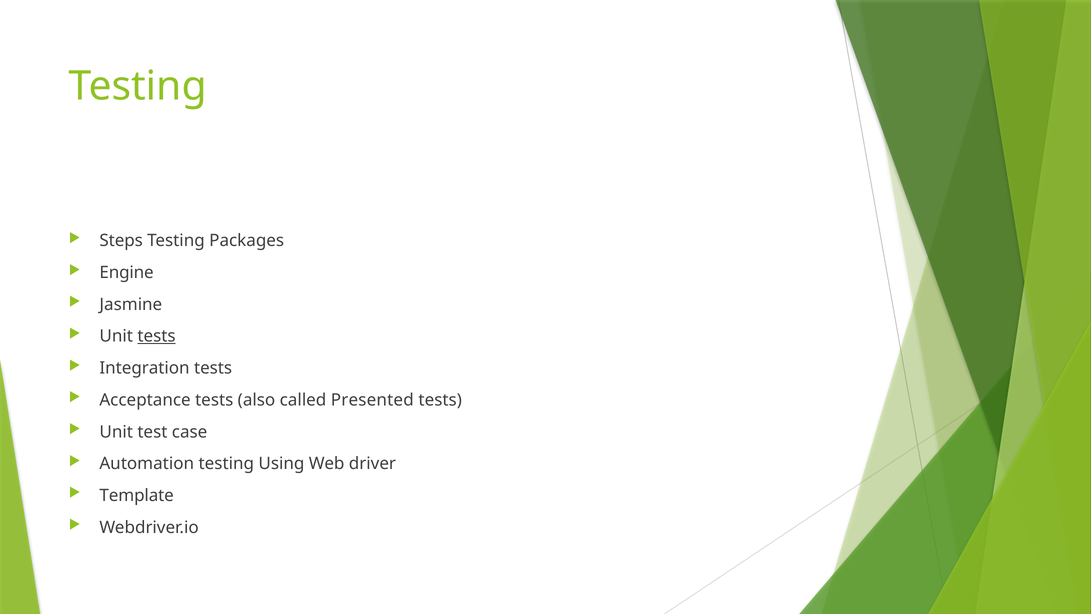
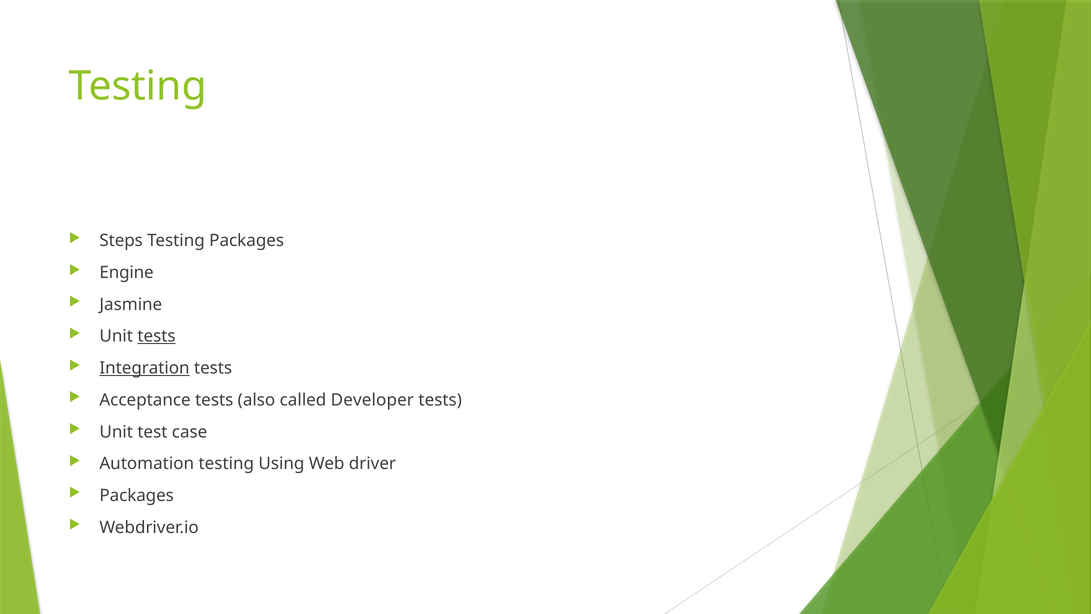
Integration underline: none -> present
Presented: Presented -> Developer
Template at (137, 495): Template -> Packages
